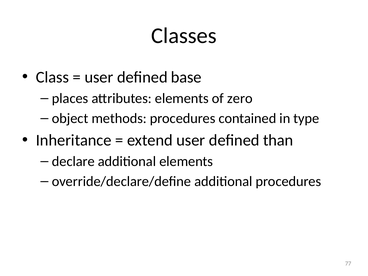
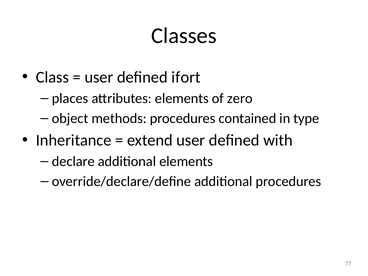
base: base -> ifort
than: than -> with
